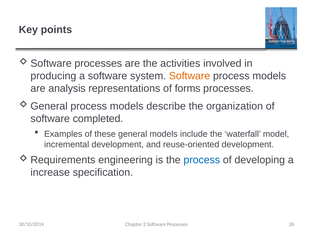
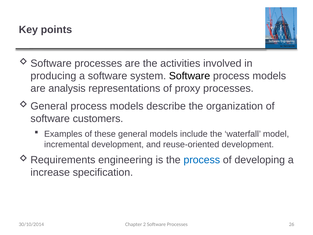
Software at (190, 76) colour: orange -> black
forms: forms -> proxy
completed: completed -> customers
